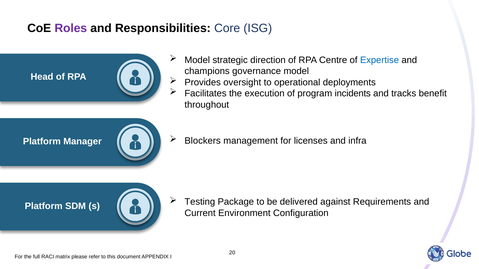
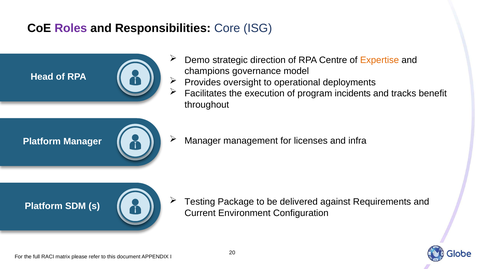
Model at (197, 60): Model -> Demo
Expertise colour: blue -> orange
Blockers at (203, 141): Blockers -> Manager
